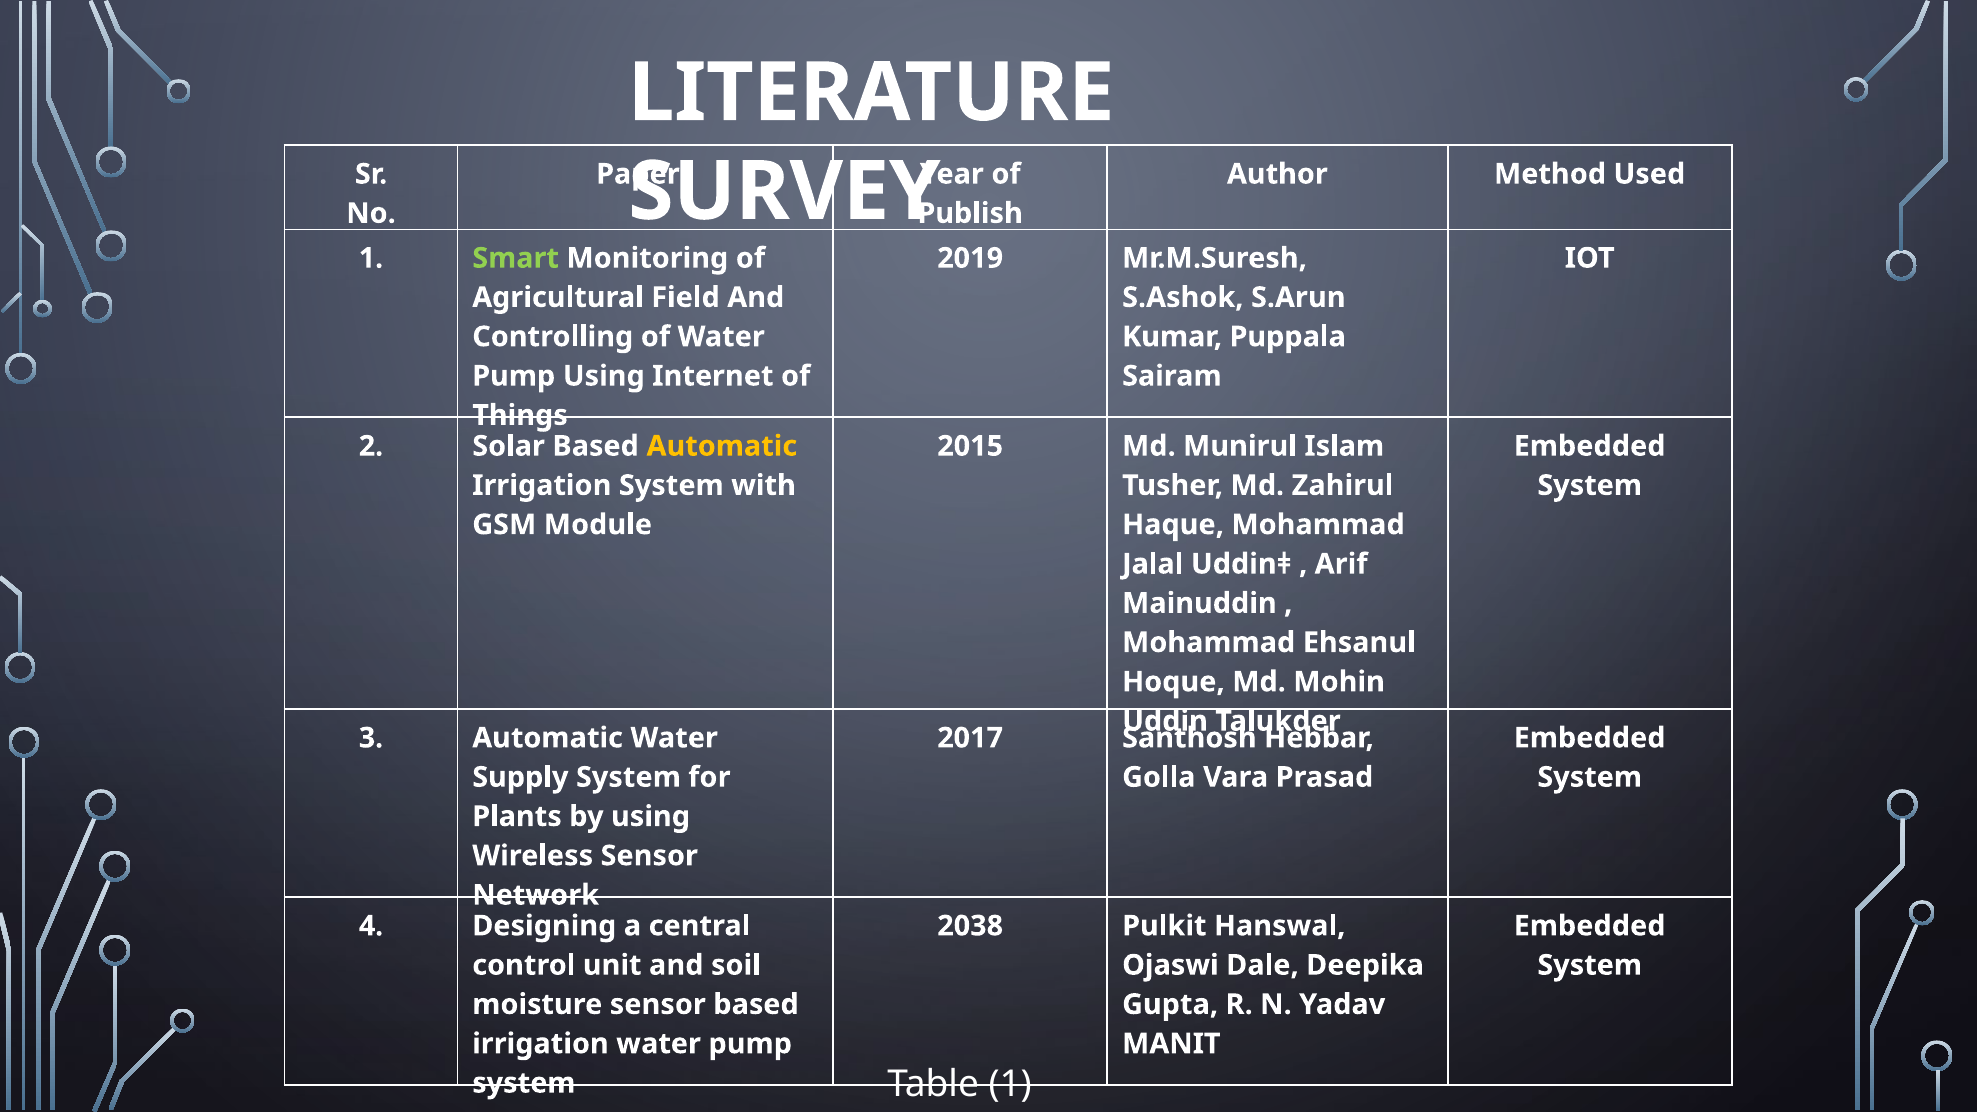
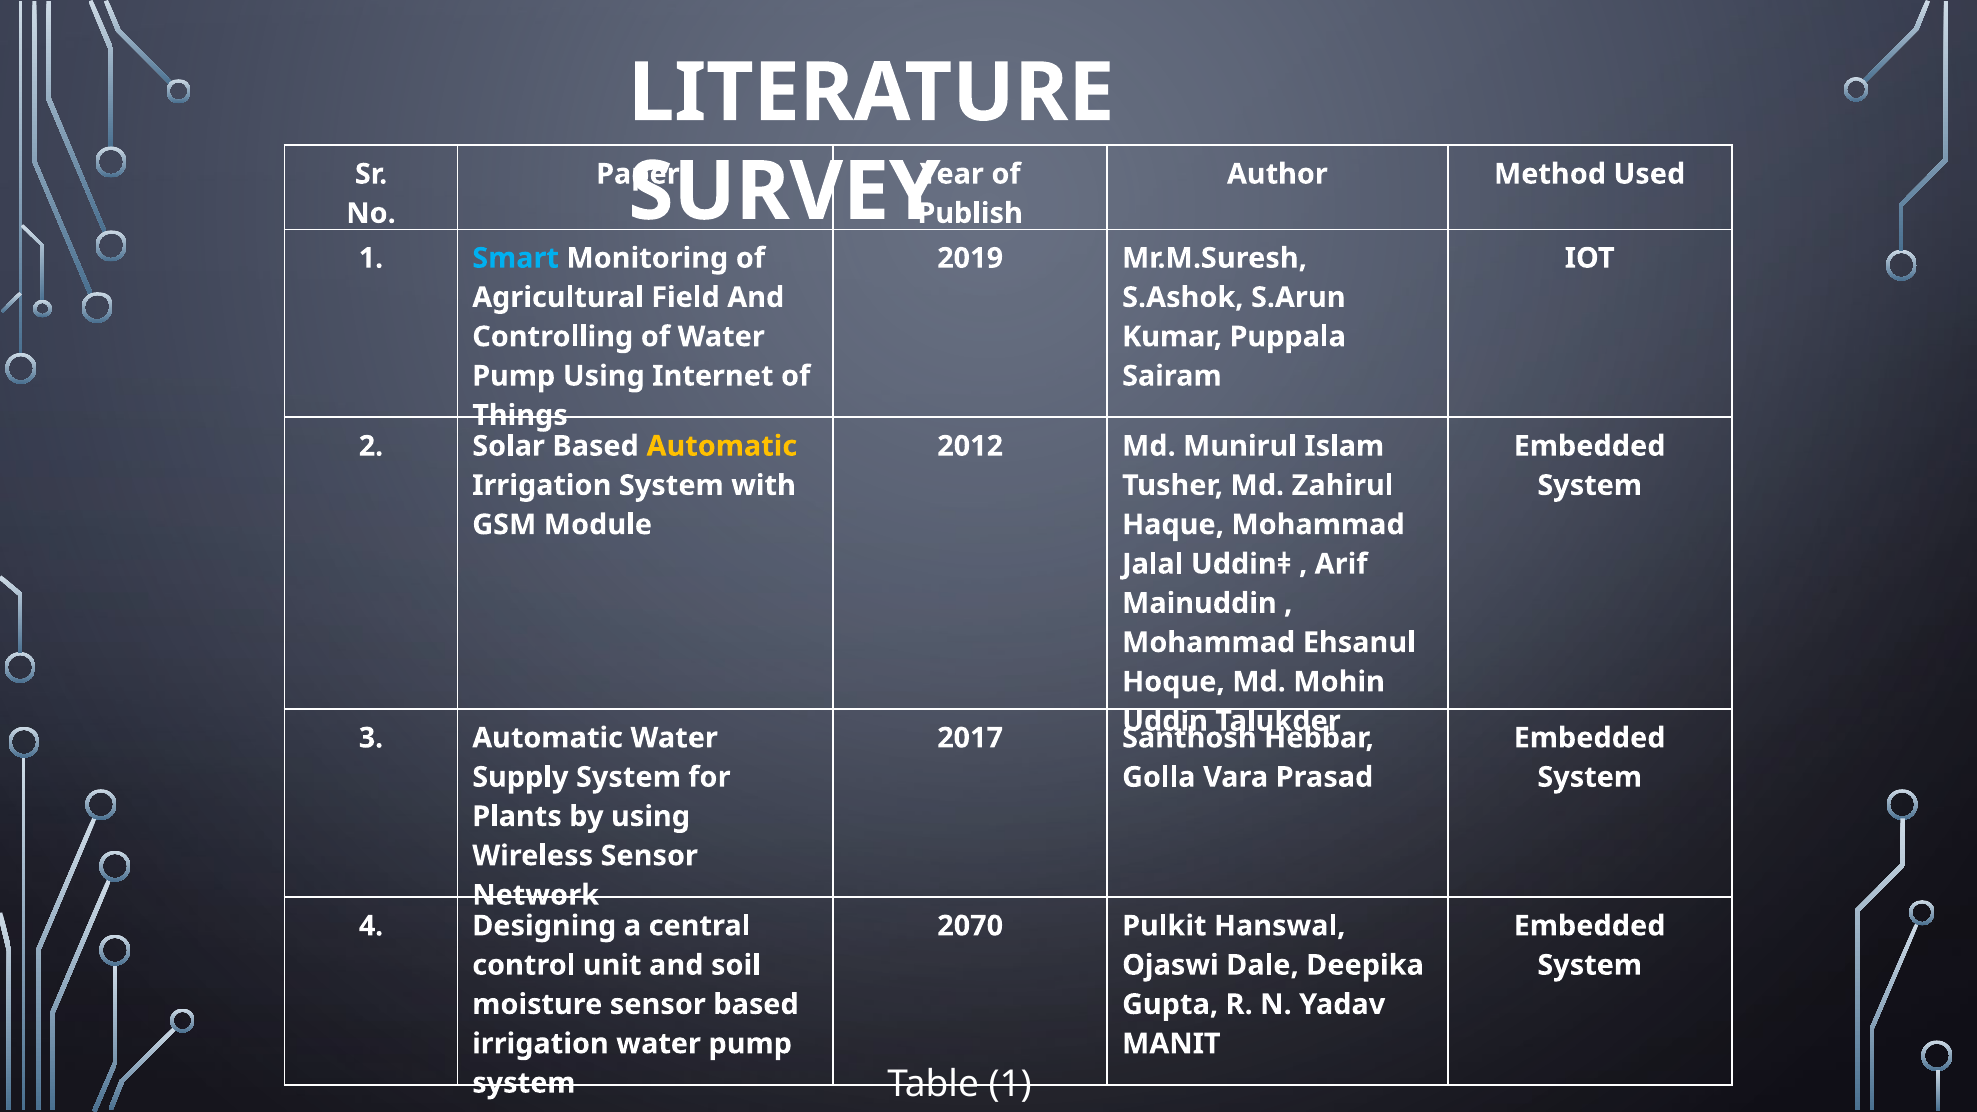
Smart colour: light green -> light blue
2015: 2015 -> 2012
2038: 2038 -> 2070
